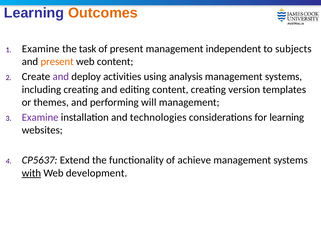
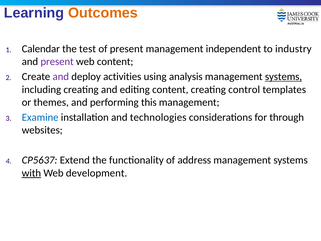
Examine at (41, 49): Examine -> Calendar
task: task -> test
subjects: subjects -> industry
present at (57, 62) colour: orange -> purple
systems at (284, 77) underline: none -> present
version: version -> control
will: will -> this
Examine at (40, 117) colour: purple -> blue
for learning: learning -> through
achieve: achieve -> address
